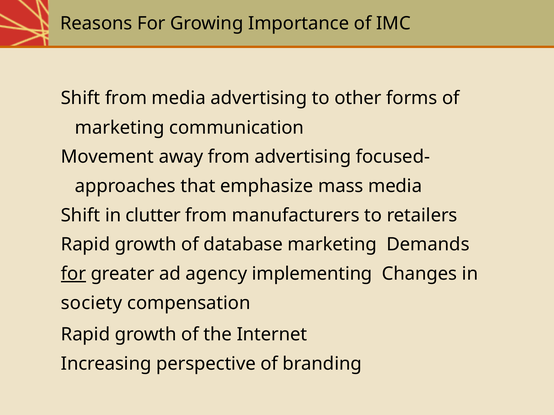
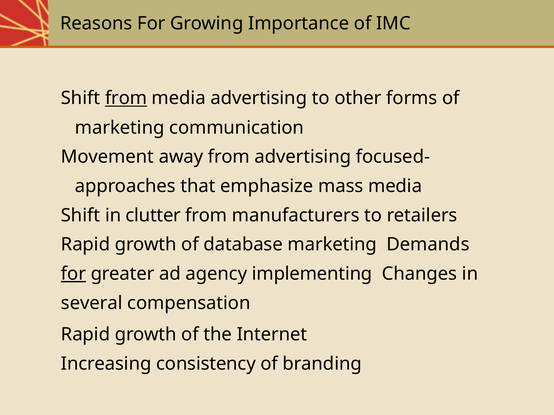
from at (126, 98) underline: none -> present
society: society -> several
perspective: perspective -> consistency
